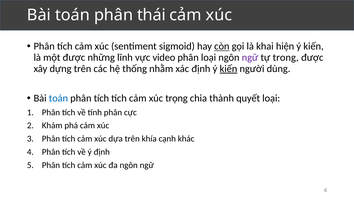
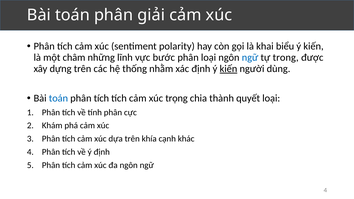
thái: thái -> giải
sigmoid: sigmoid -> polarity
còn underline: present -> none
hiện: hiện -> biểu
một được: được -> châm
video: video -> bước
ngữ at (250, 58) colour: purple -> blue
